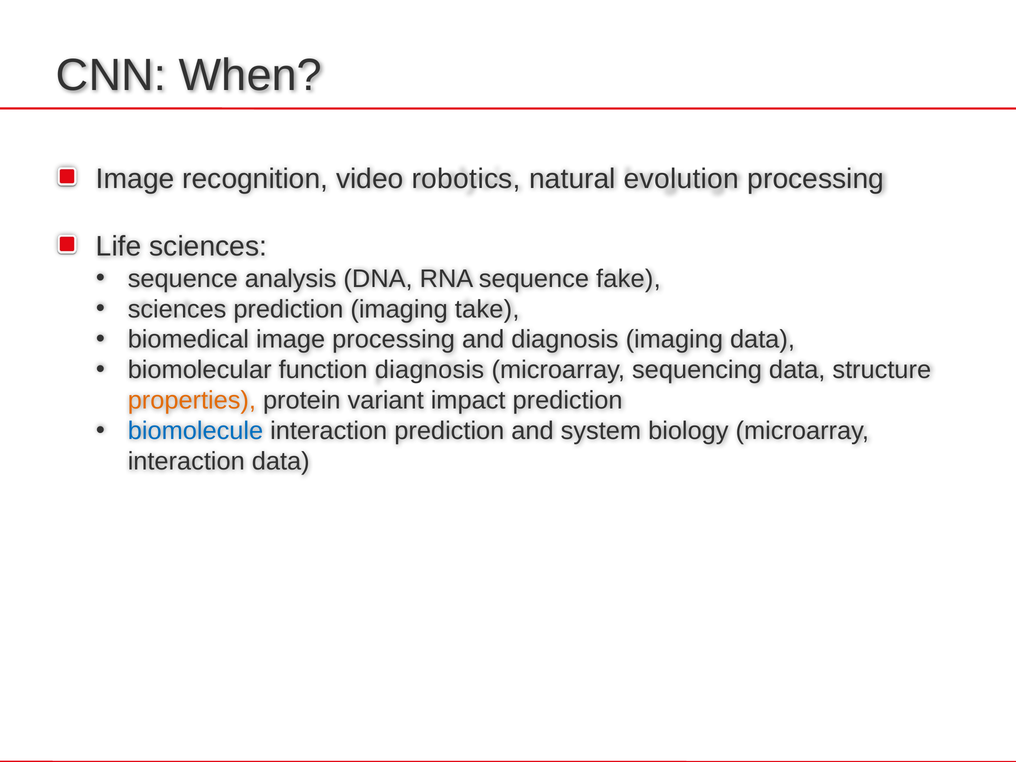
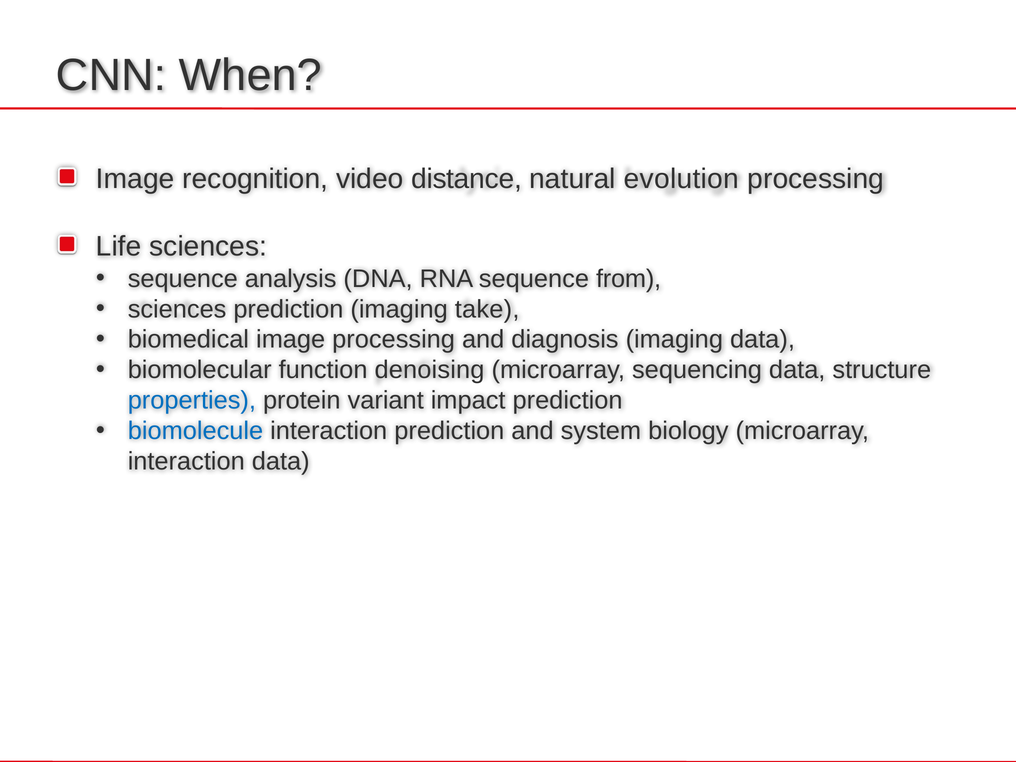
robotics: robotics -> distance
fake: fake -> from
function diagnosis: diagnosis -> denoising
properties colour: orange -> blue
